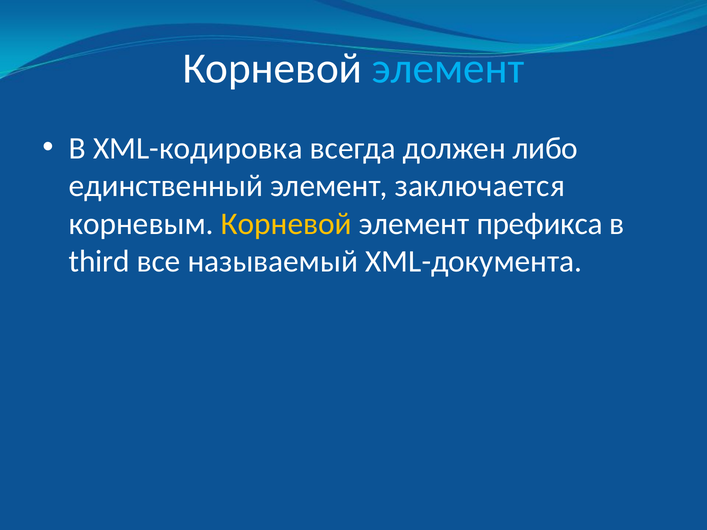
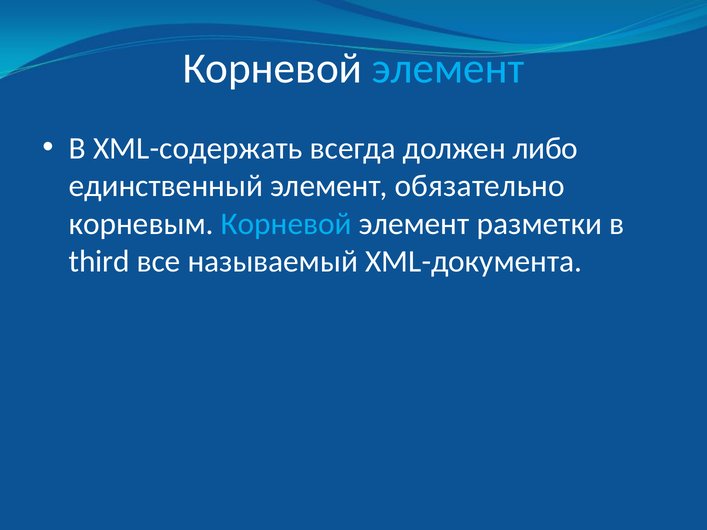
XML-кодировка: XML-кодировка -> XML-содержать
заключается: заключается -> обязательно
Корневой at (286, 224) colour: yellow -> light blue
префикса: префикса -> разметки
